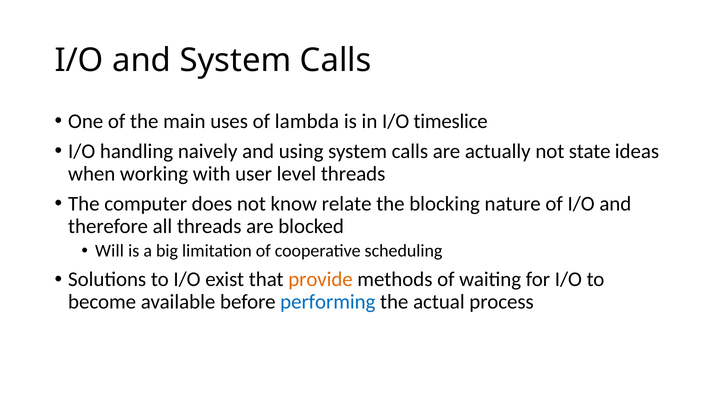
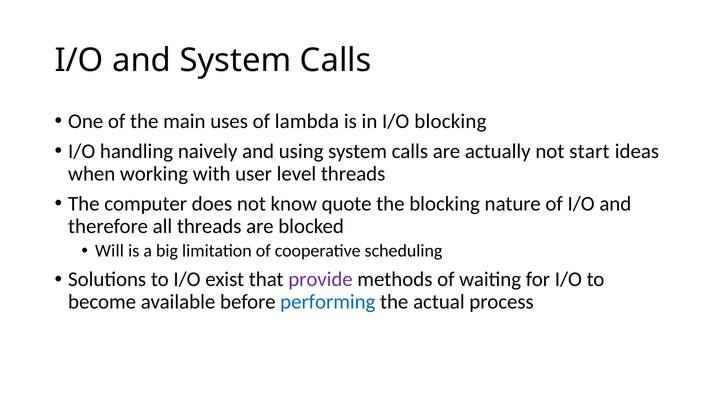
I/O timeslice: timeslice -> blocking
state: state -> start
relate: relate -> quote
provide colour: orange -> purple
